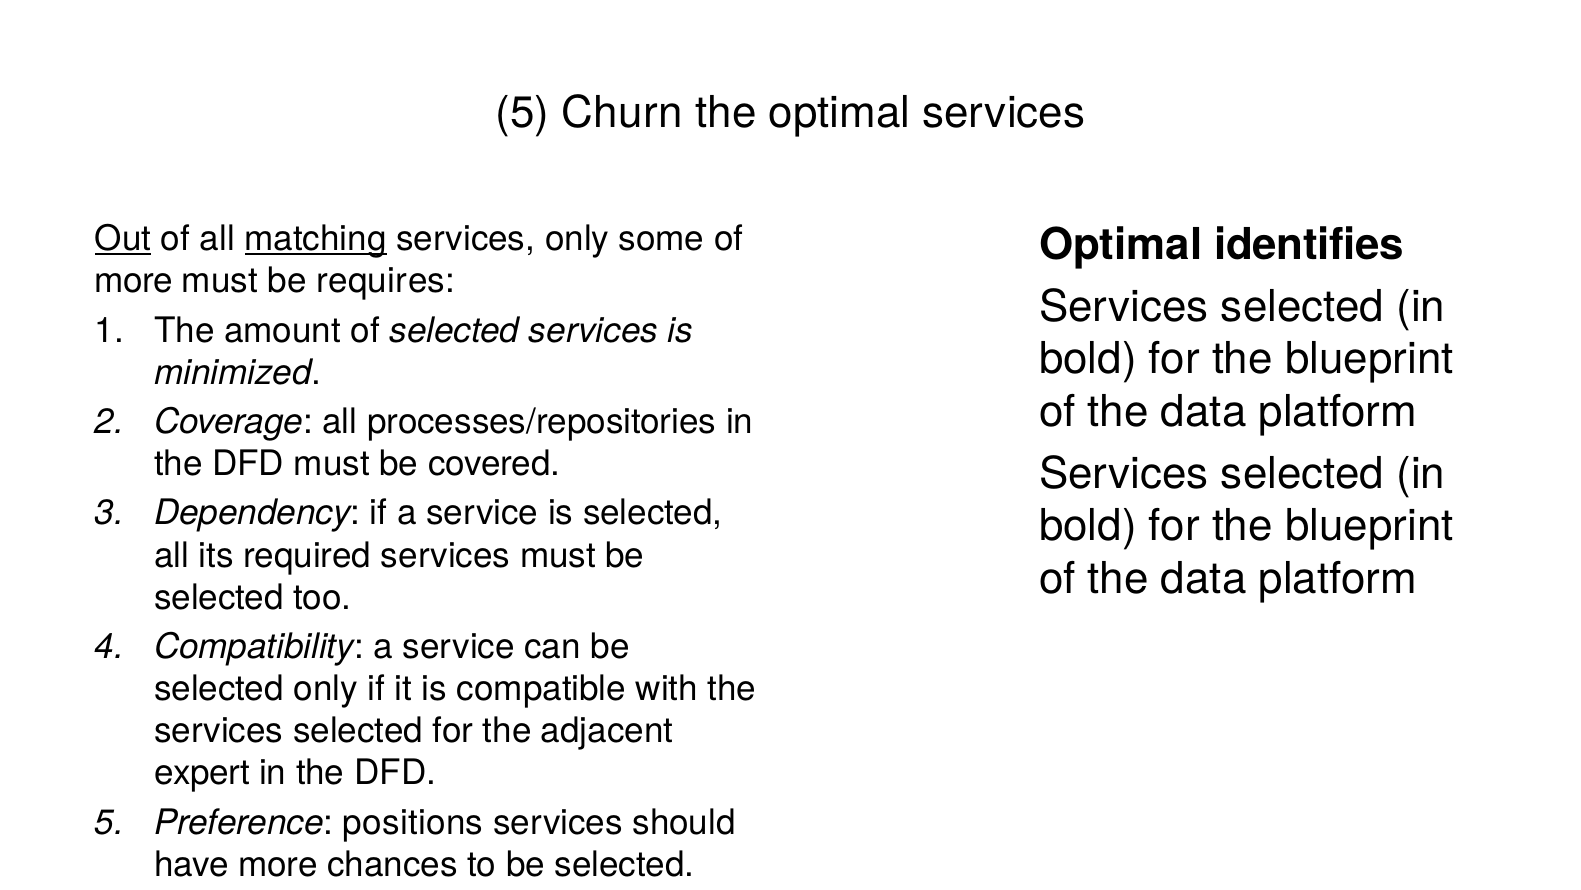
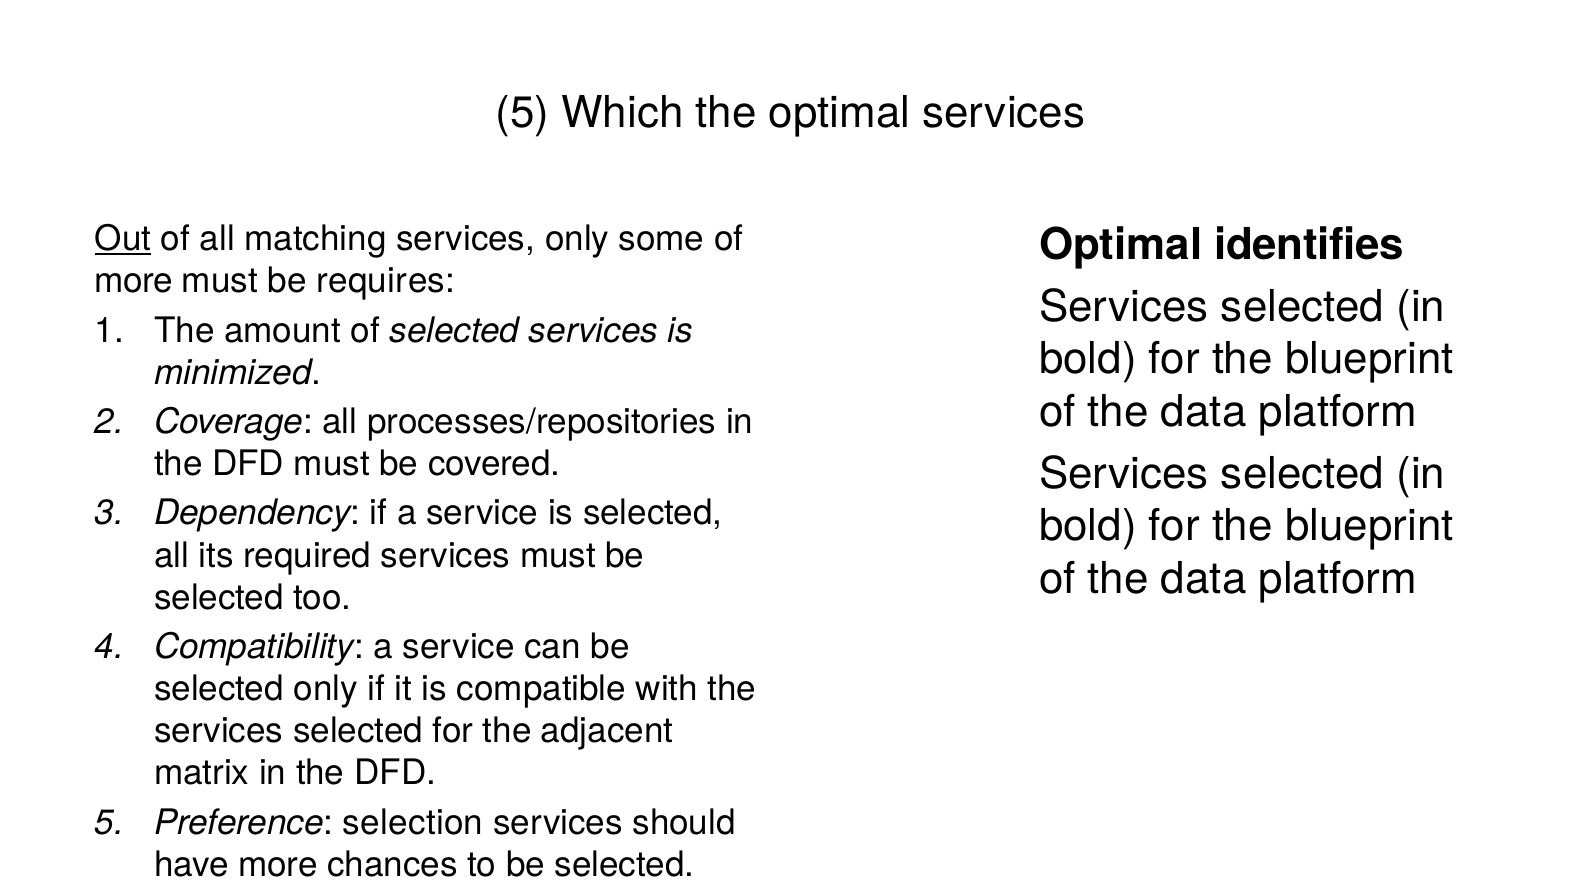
Churn: Churn -> Which
matching underline: present -> none
expert: expert -> matrix
positions: positions -> selection
